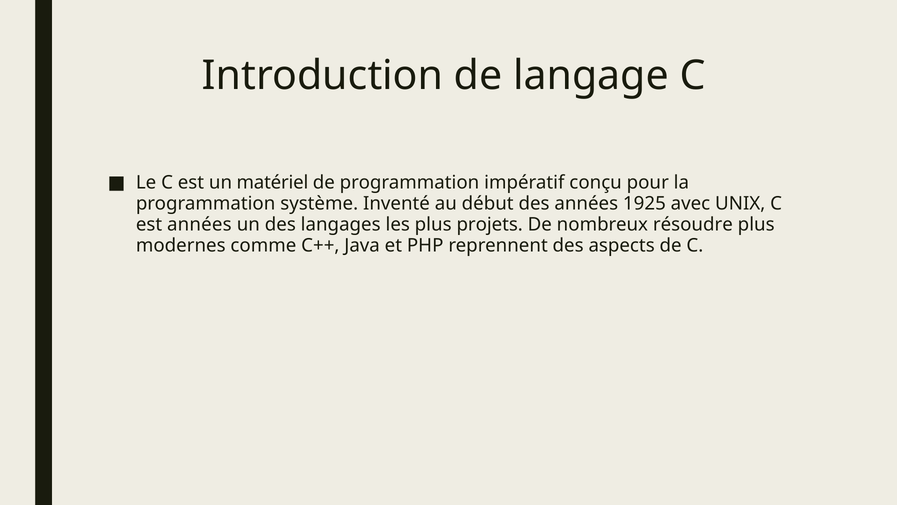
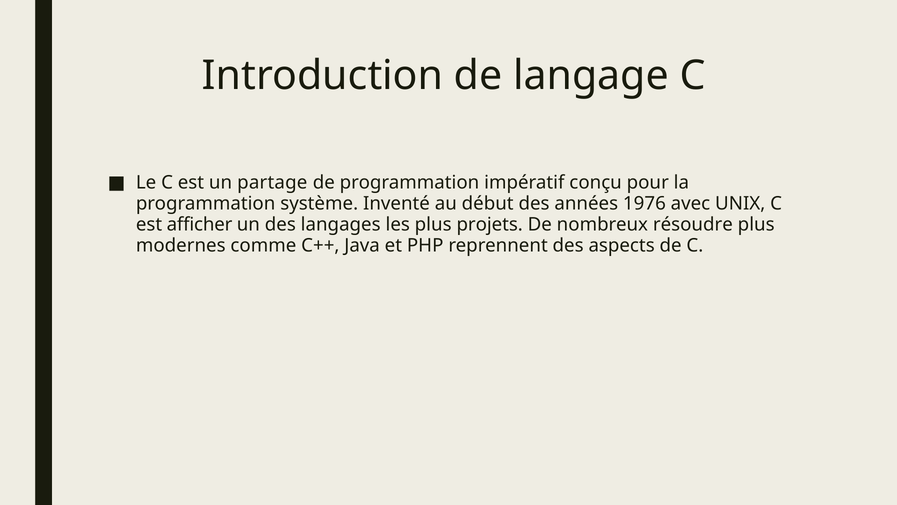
matériel: matériel -> partage
1925: 1925 -> 1976
est années: années -> afficher
